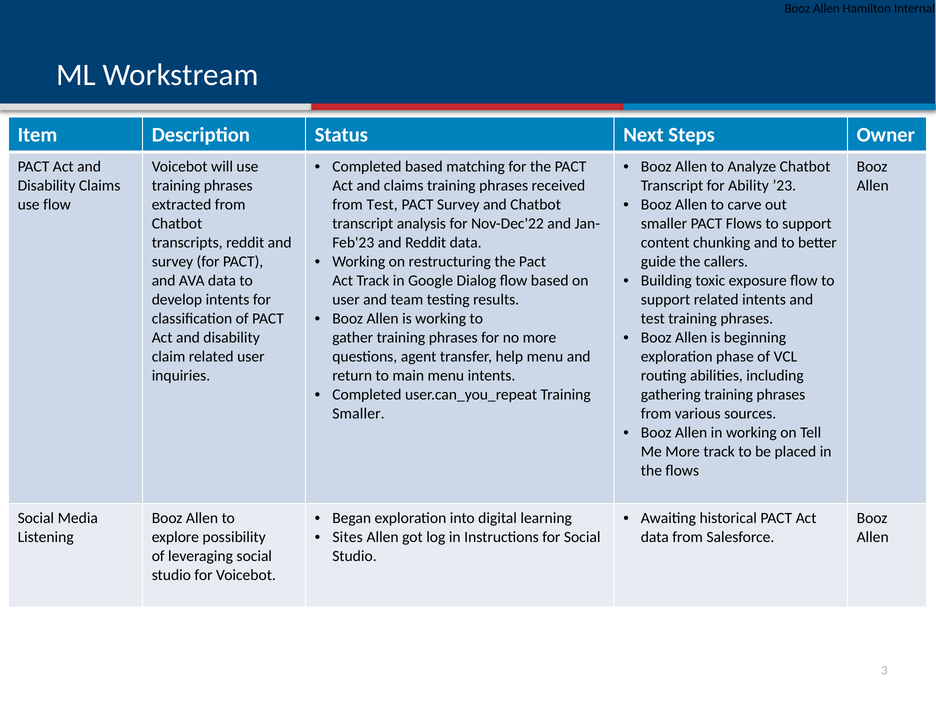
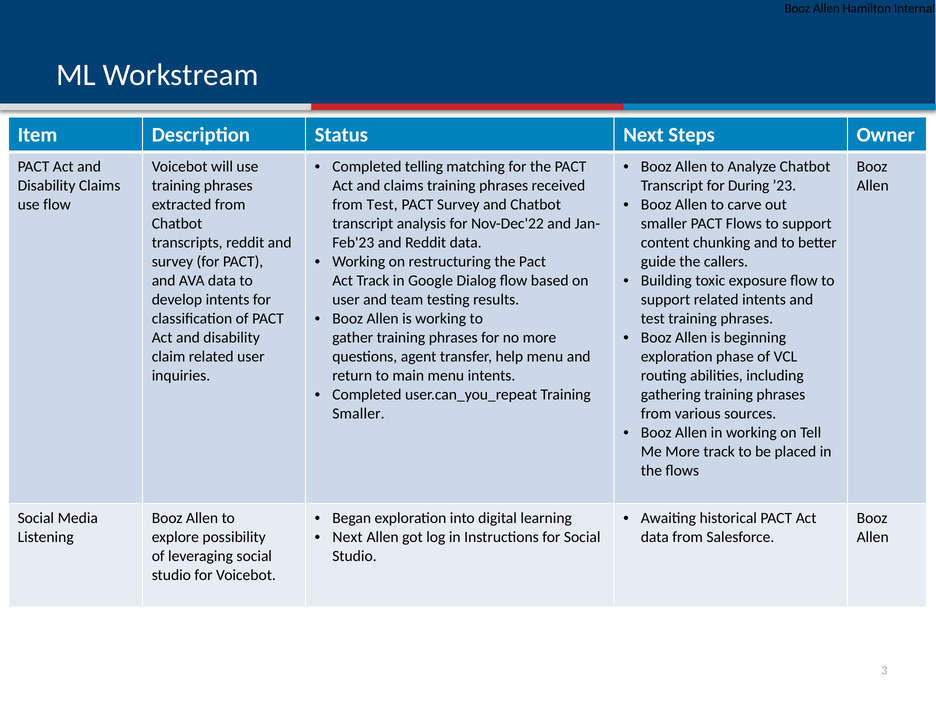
Completed based: based -> telling
Ability: Ability -> During
Sites at (348, 537): Sites -> Next
